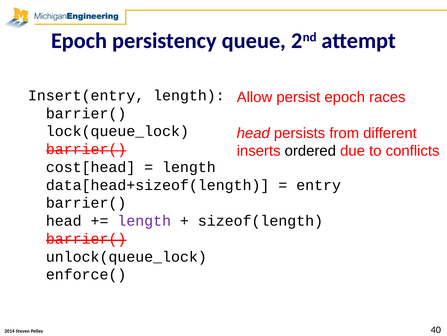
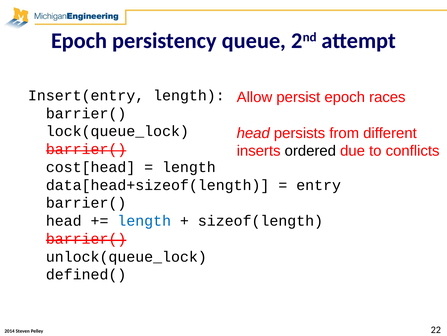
length at (144, 220) colour: purple -> blue
enforce(: enforce( -> defined(
40: 40 -> 22
